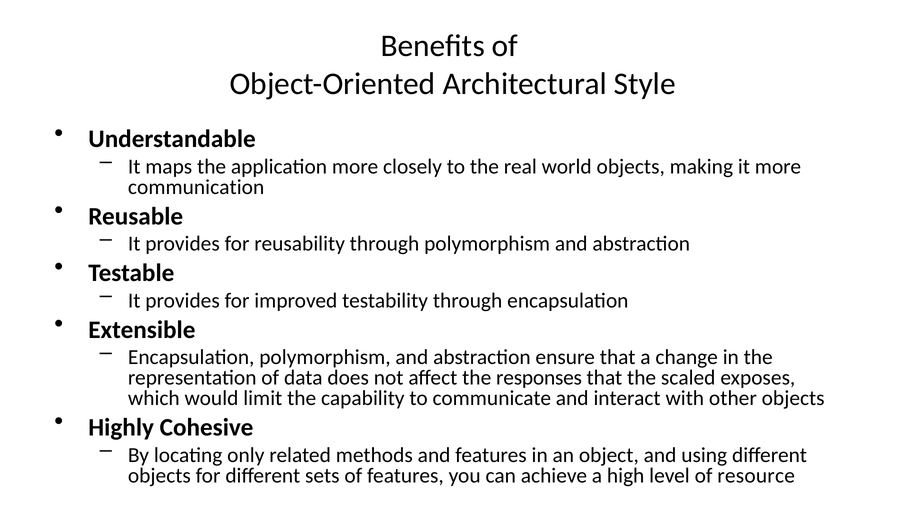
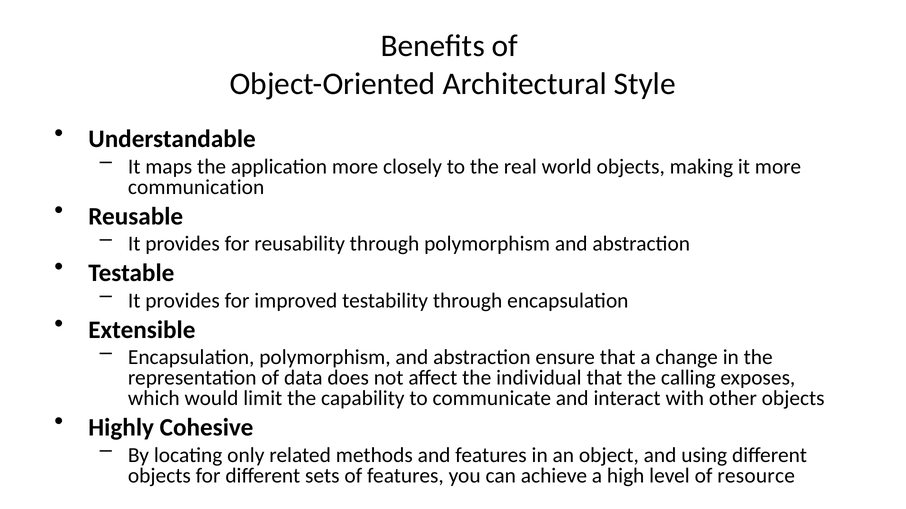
responses: responses -> individual
scaled: scaled -> calling
